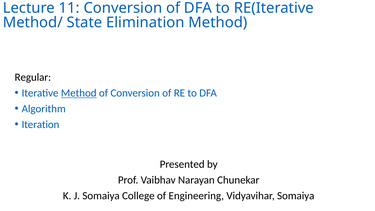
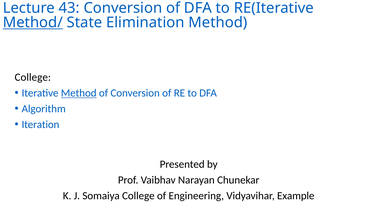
11: 11 -> 43
Method/ underline: none -> present
Regular at (33, 77): Regular -> College
Vidyavihar Somaiya: Somaiya -> Example
